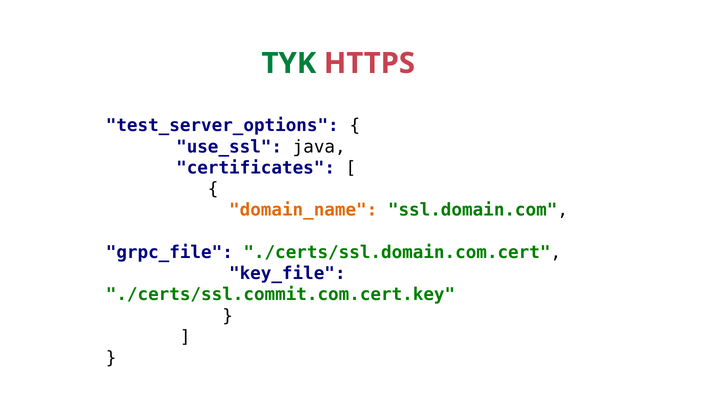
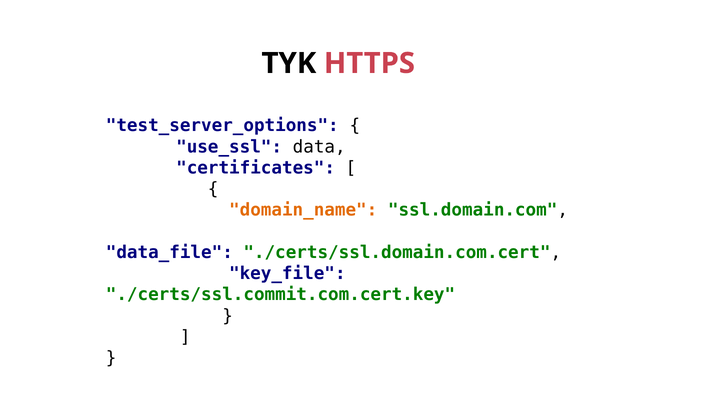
TYK colour: green -> black
java: java -> data
grpc_file: grpc_file -> data_file
